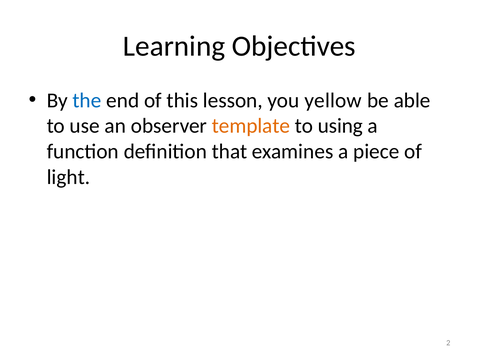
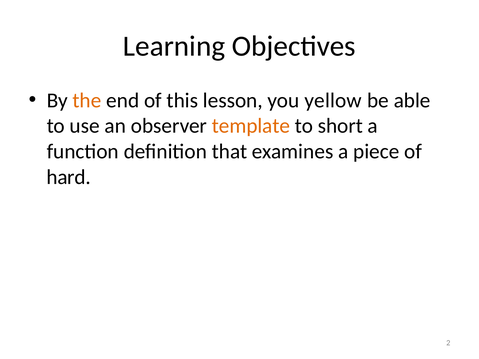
the colour: blue -> orange
using: using -> short
light: light -> hard
